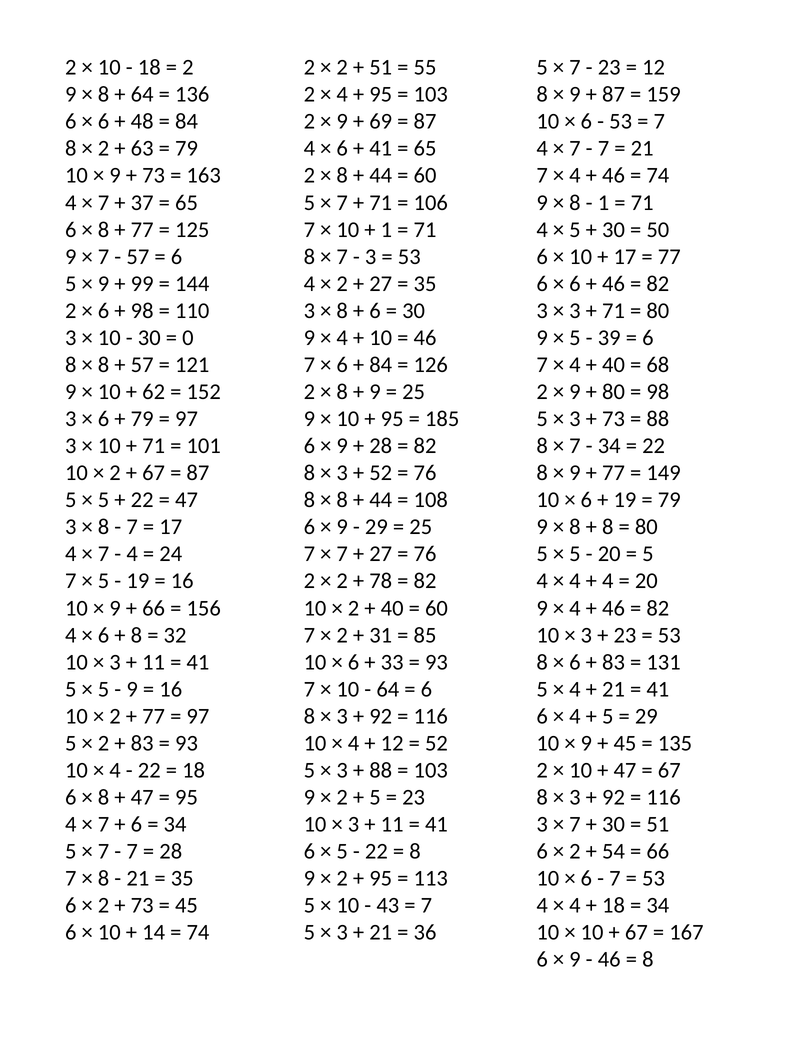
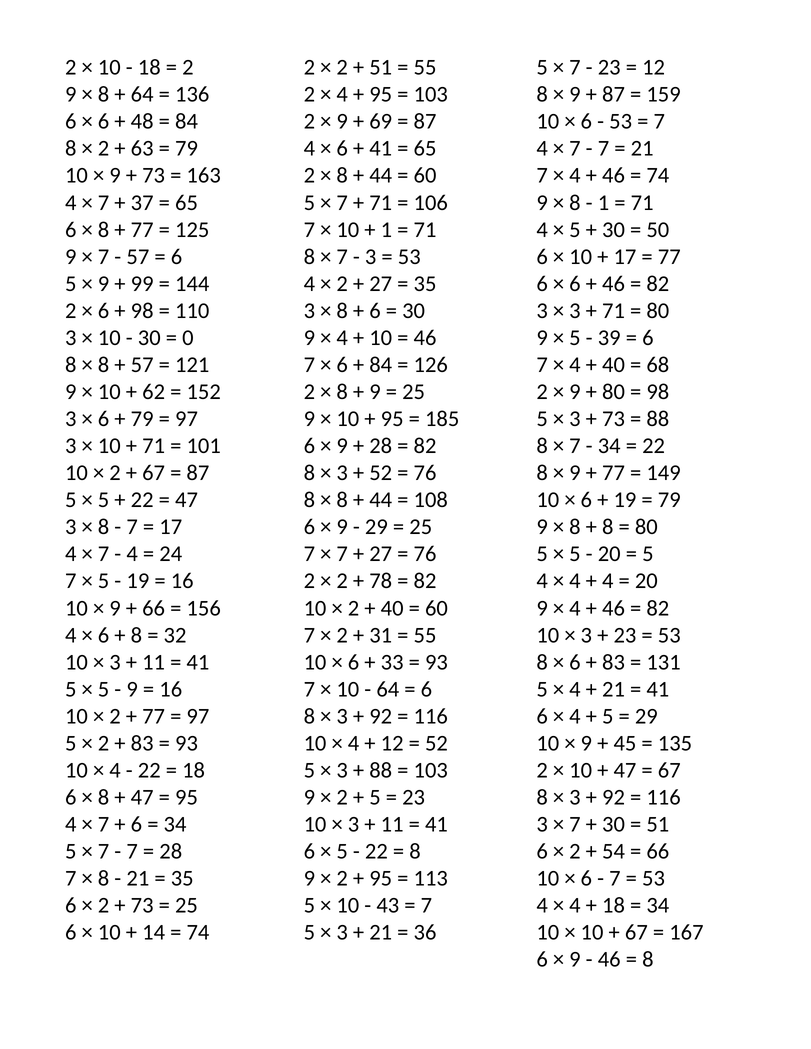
85 at (425, 635): 85 -> 55
45 at (186, 906): 45 -> 25
